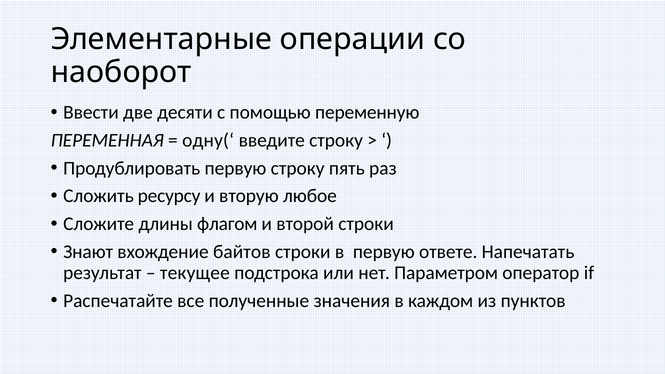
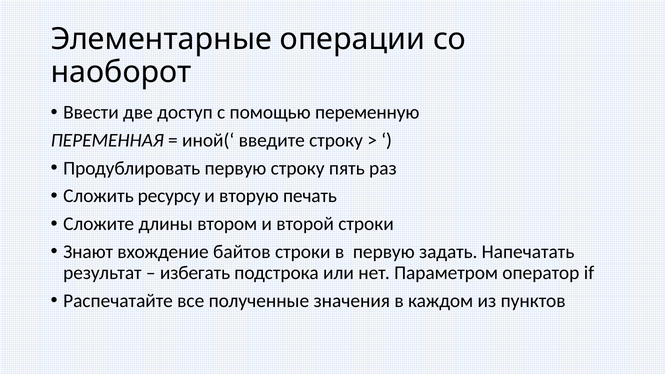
десяти: десяти -> доступ
одну(‘: одну(‘ -> иной(‘
любое: любое -> печать
флагом: флагом -> втором
ответе: ответе -> задать
текущее: текущее -> избегать
